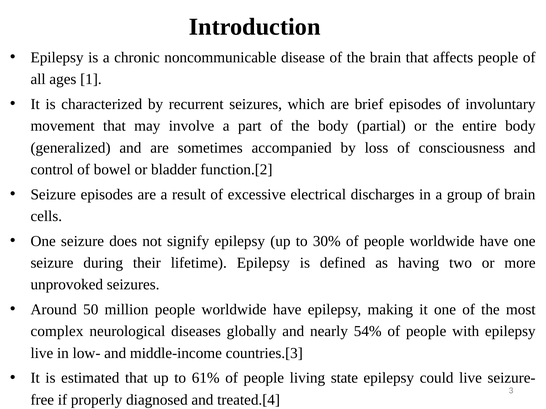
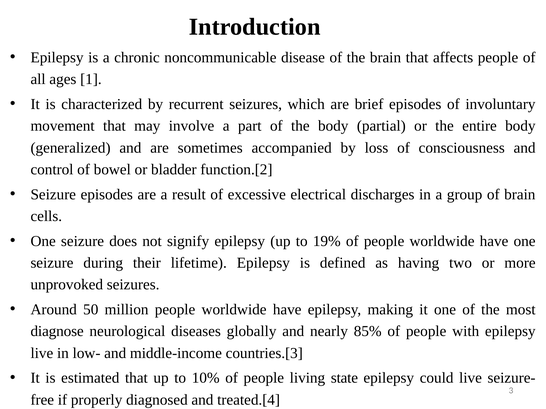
30%: 30% -> 19%
complex: complex -> diagnose
54%: 54% -> 85%
61%: 61% -> 10%
